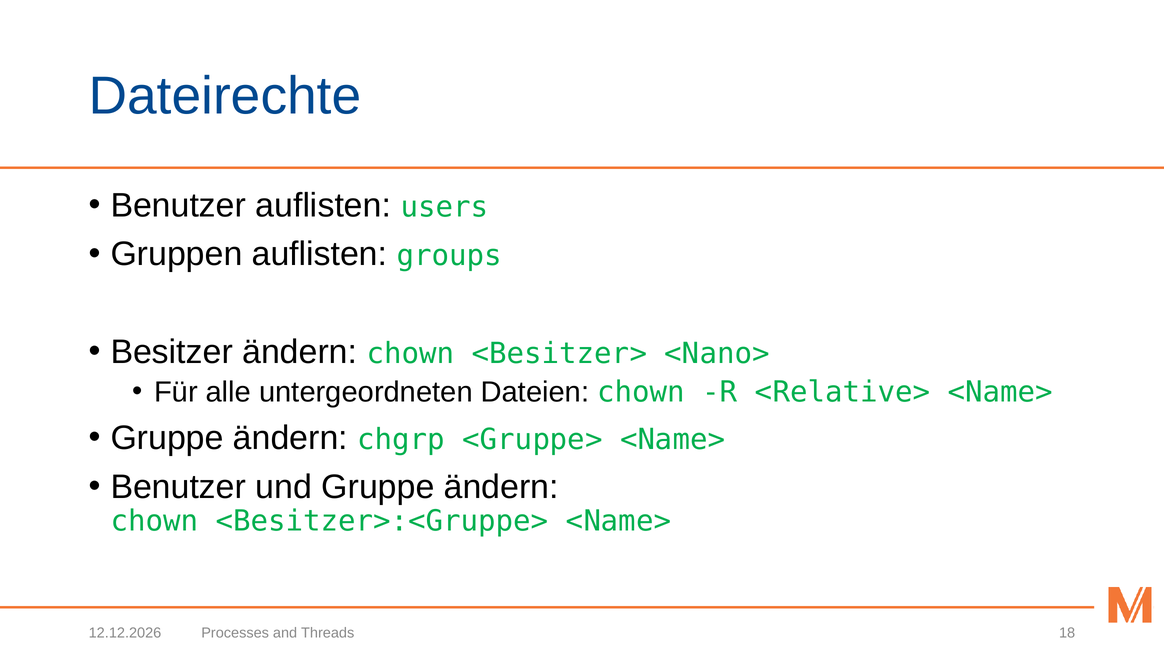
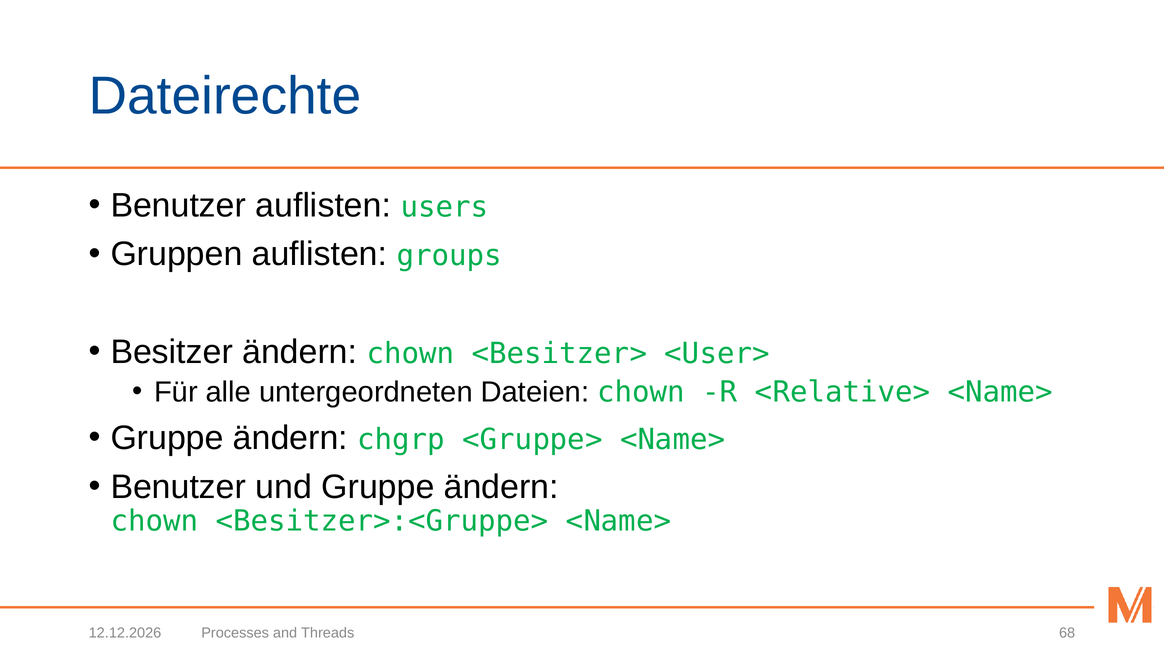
<Nano>: <Nano> -> <User>
18: 18 -> 68
